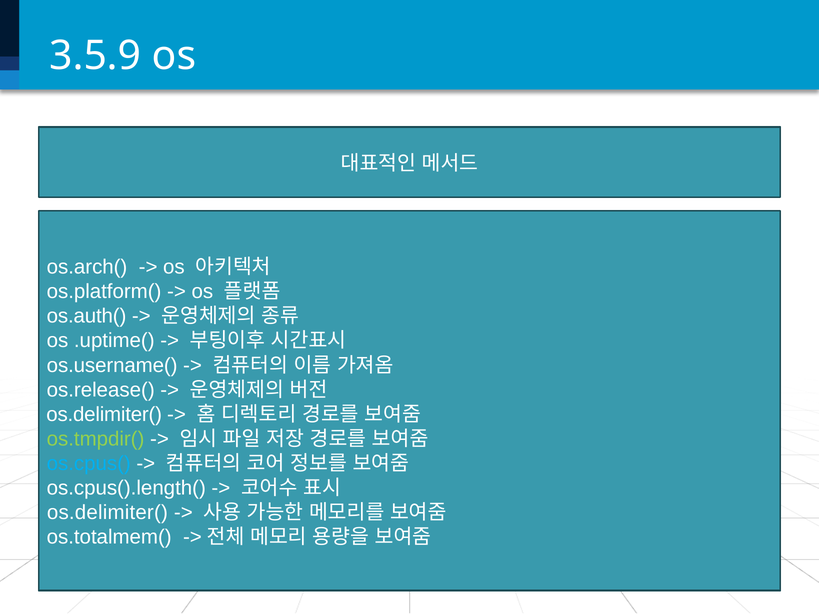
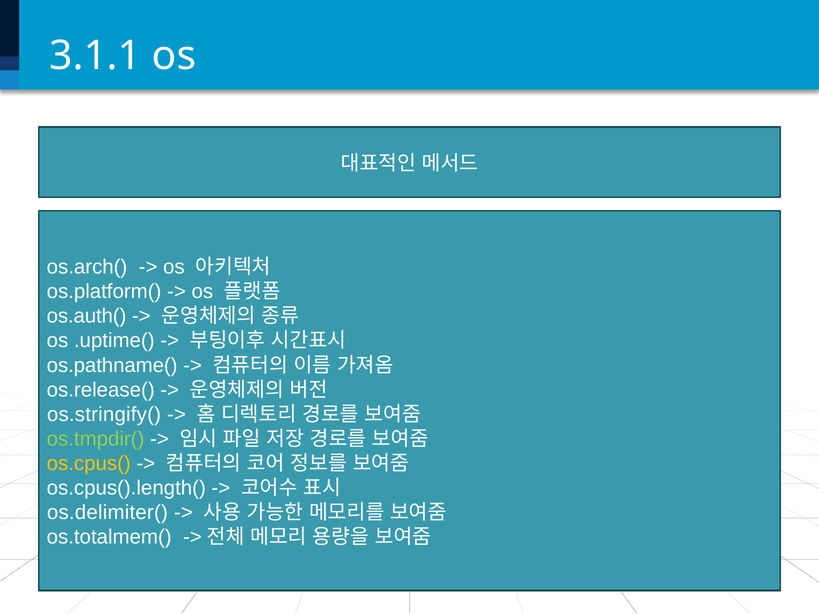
3.5.9: 3.5.9 -> 3.1.1
os.username(: os.username( -> os.pathname(
os.delimiter( at (104, 415): os.delimiter( -> os.stringify(
os.cpus( colour: light blue -> yellow
